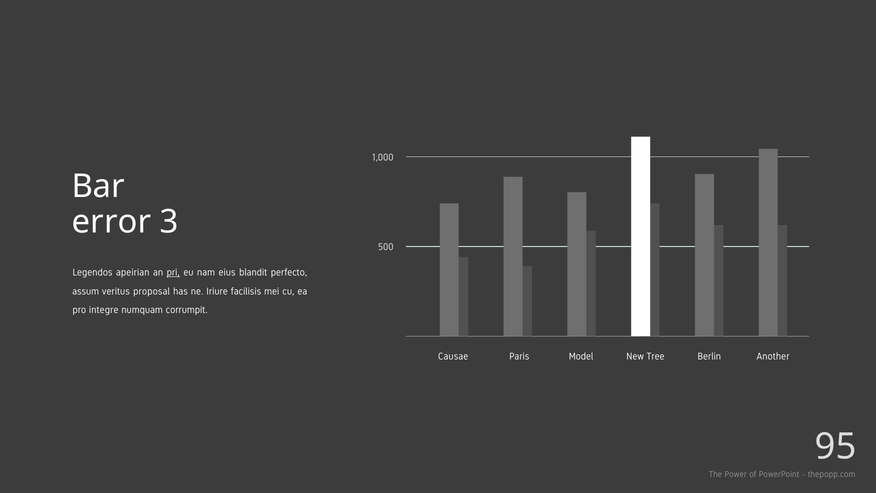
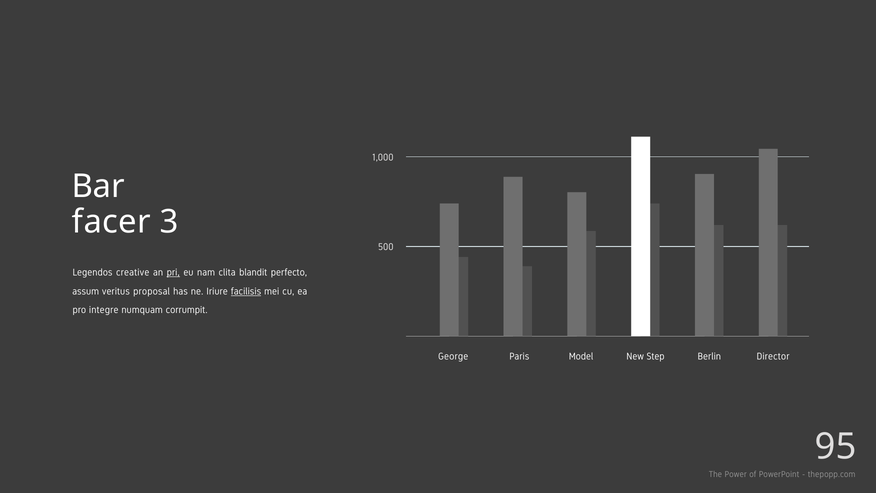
error: error -> facer
apeirian: apeirian -> creative
eius: eius -> clita
facilisis underline: none -> present
Causae: Causae -> George
Tree: Tree -> Step
Another: Another -> Director
